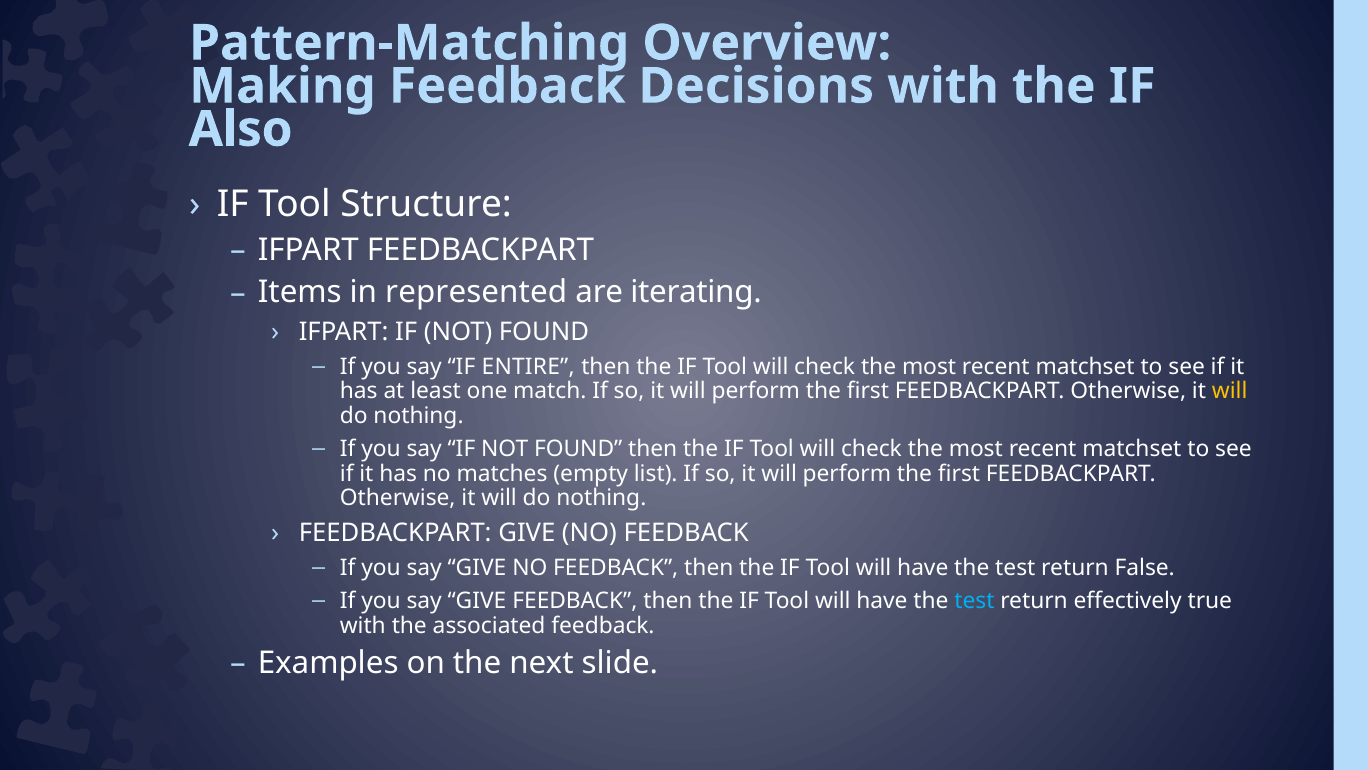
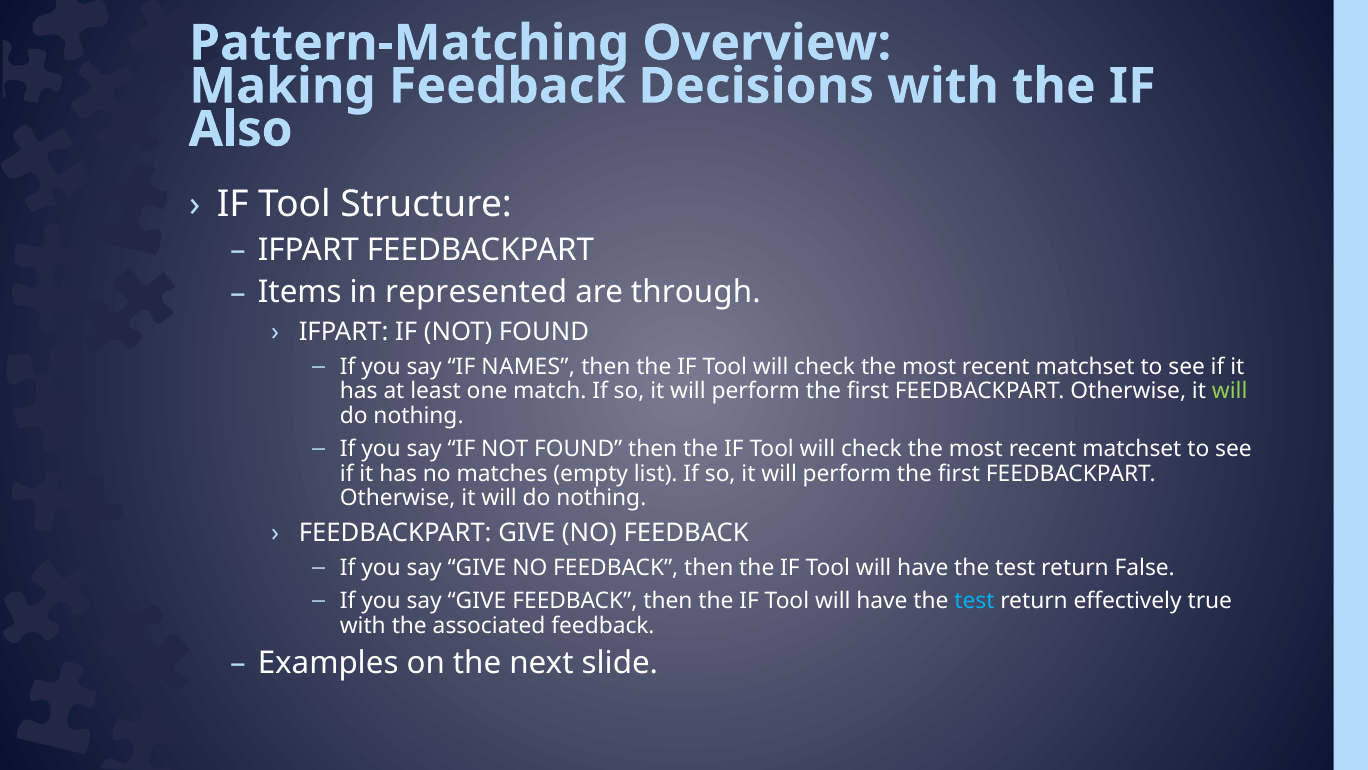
iterating: iterating -> through
ENTIRE: ENTIRE -> NAMES
will at (1230, 391) colour: yellow -> light green
